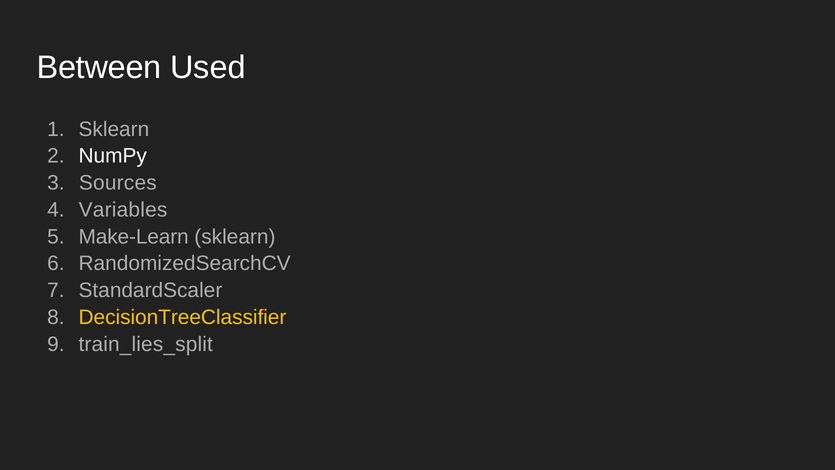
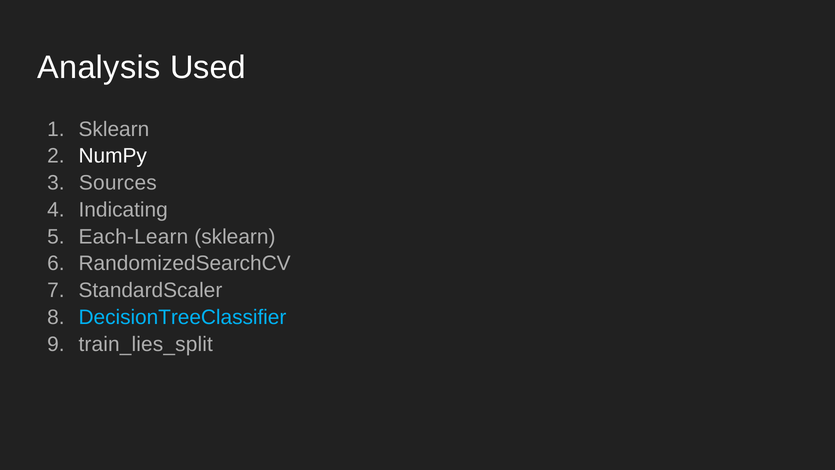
Between: Between -> Analysis
Variables: Variables -> Indicating
Make-Learn: Make-Learn -> Each-Learn
DecisionTreeClassifier colour: yellow -> light blue
